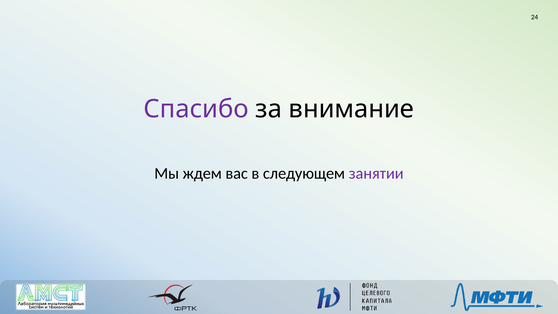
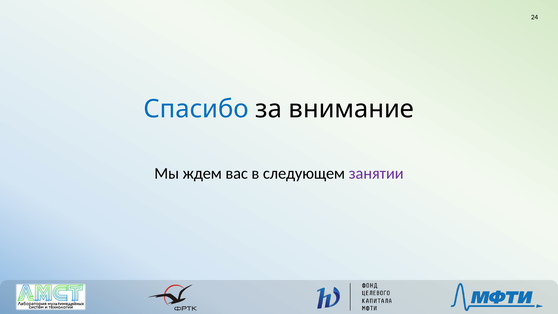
Спасибо colour: purple -> blue
